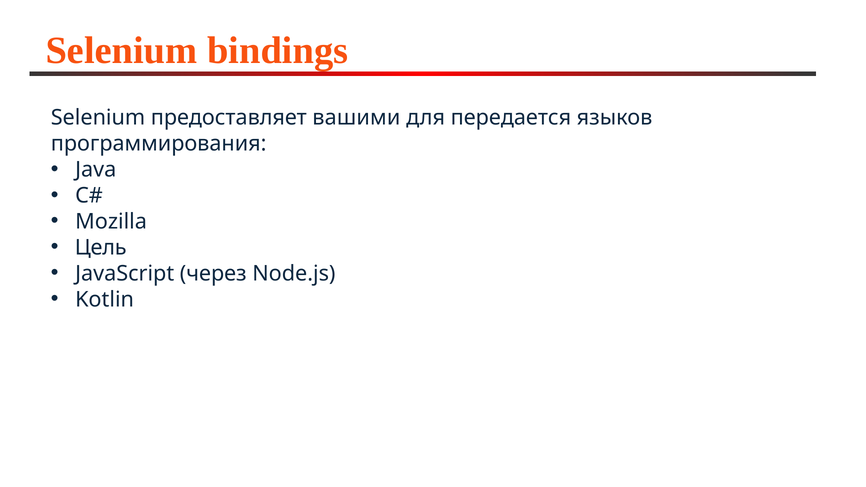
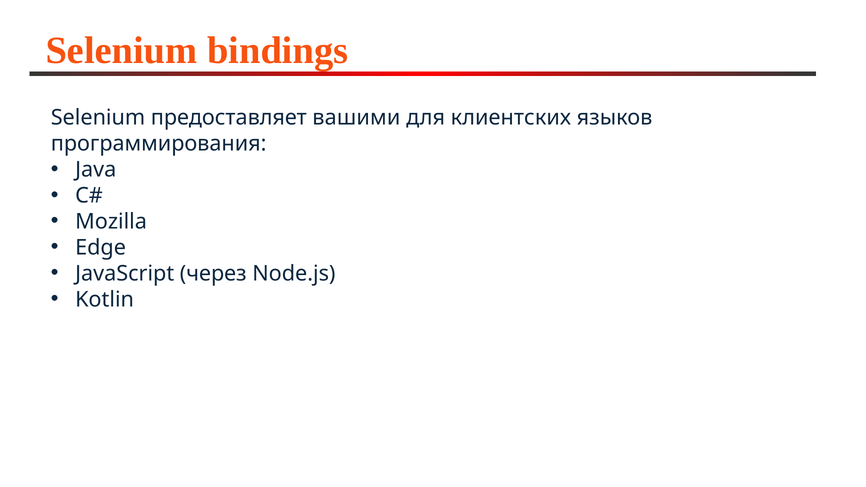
передается: передается -> клиентских
Цель: Цель -> Edge
